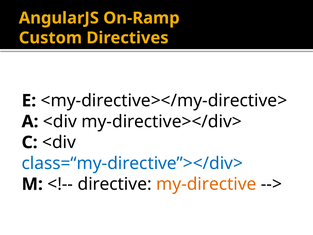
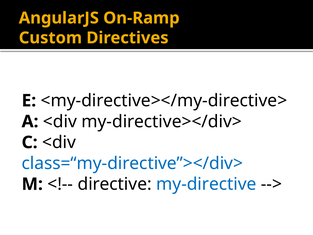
my-directive colour: orange -> blue
